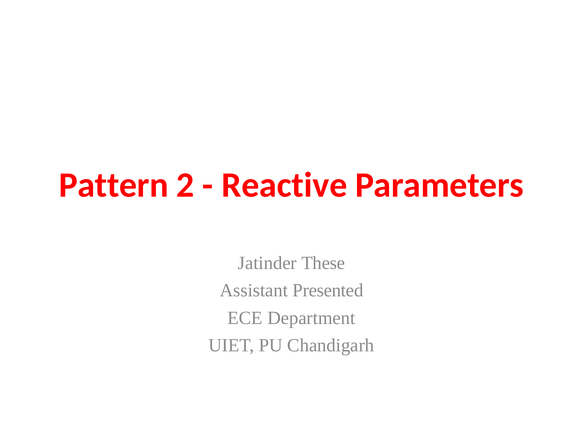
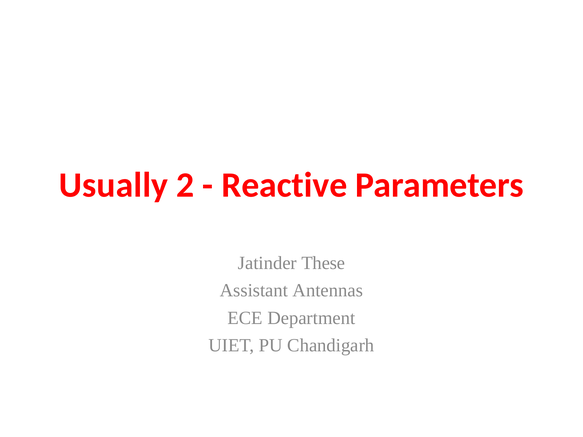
Pattern: Pattern -> Usually
Presented: Presented -> Antennas
